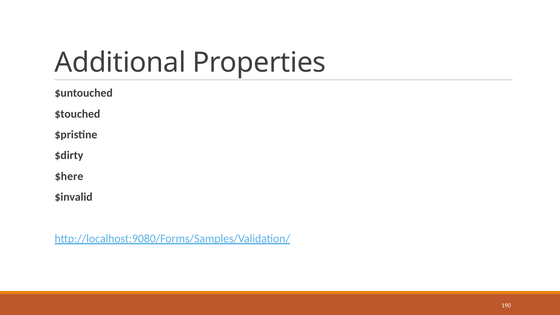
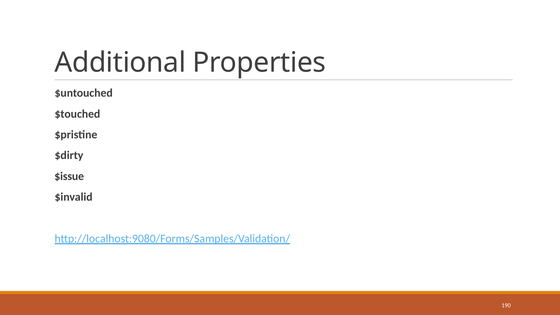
$here: $here -> $issue
